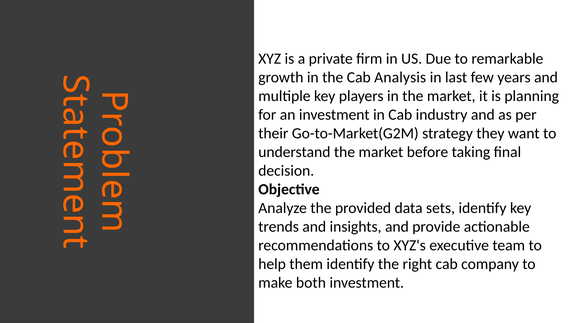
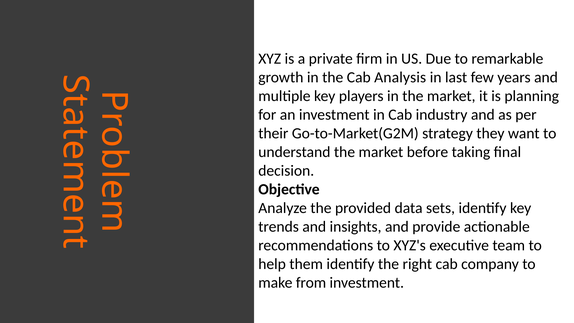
both: both -> from
